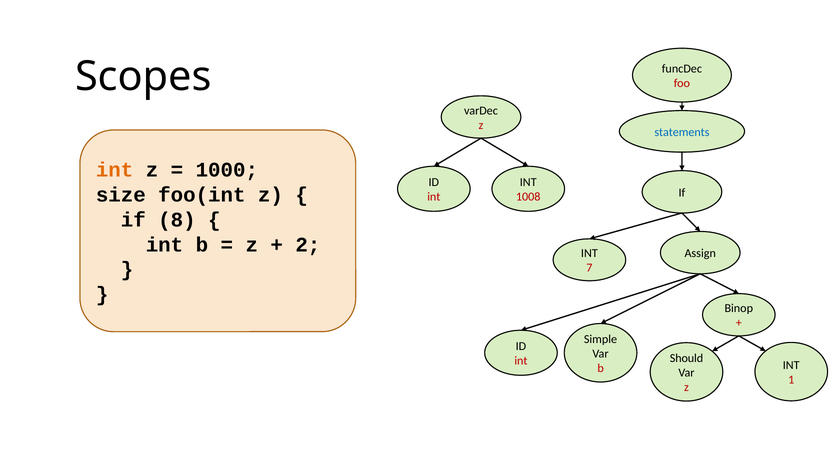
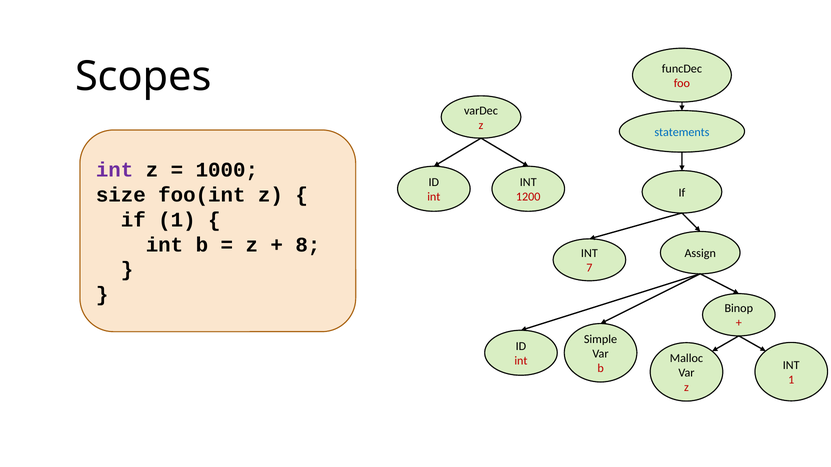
int at (115, 170) colour: orange -> purple
1008: 1008 -> 1200
if 8: 8 -> 1
2: 2 -> 8
Should: Should -> Malloc
